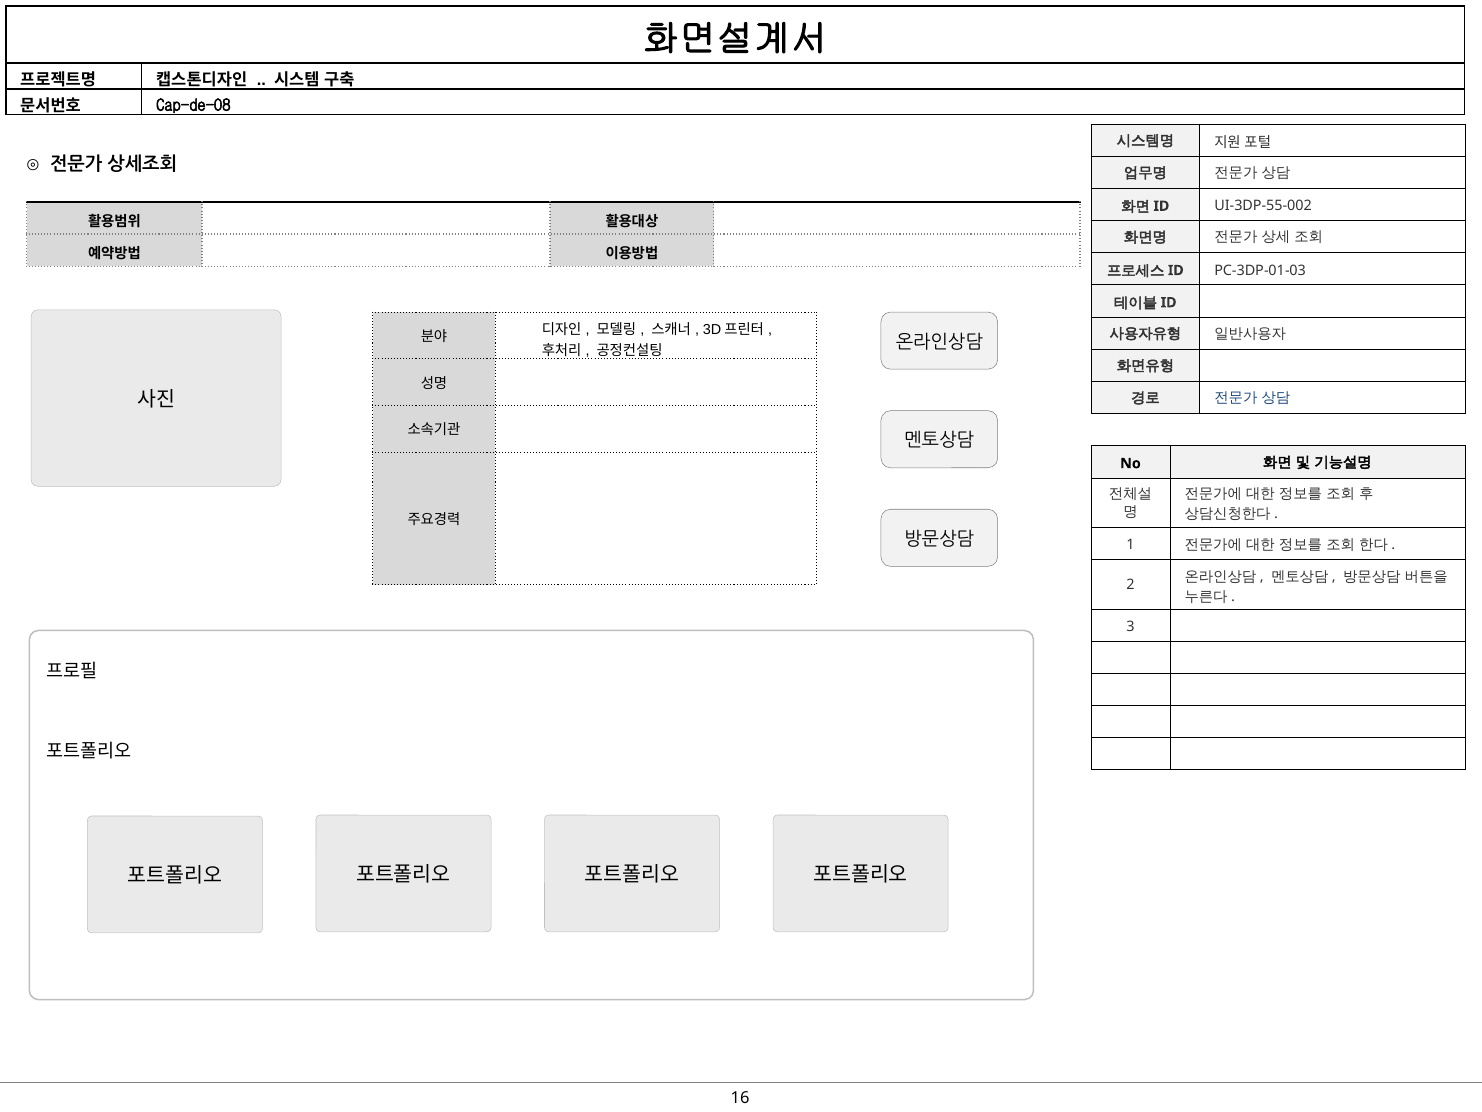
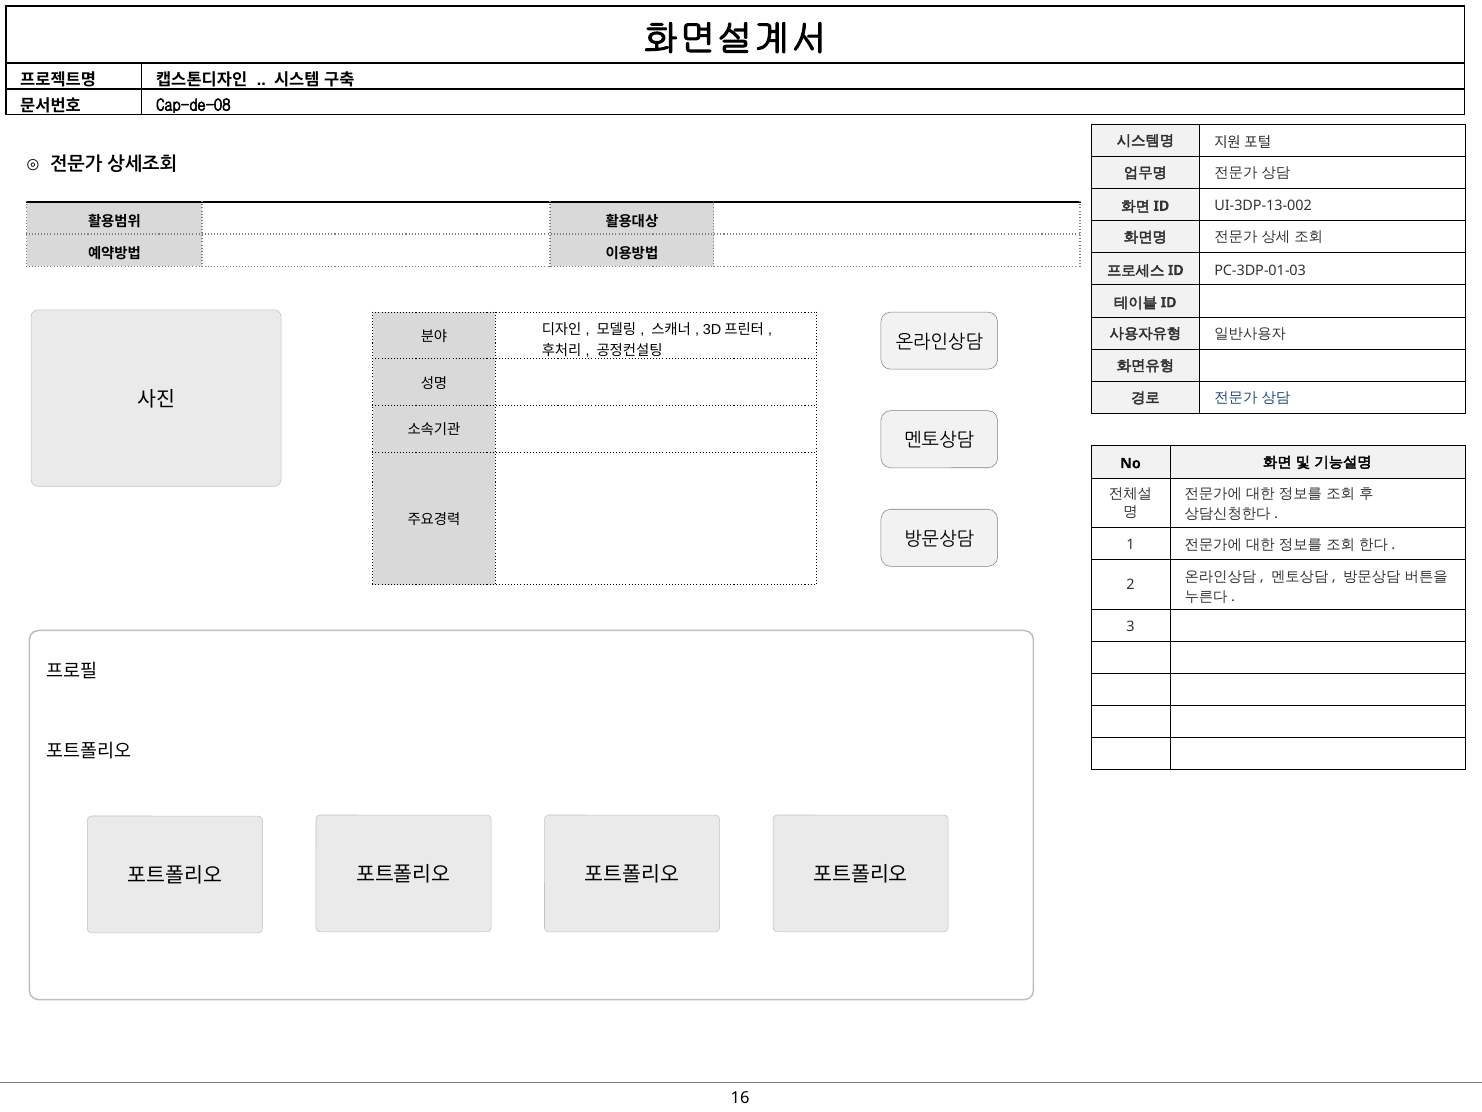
UI-3DP-55-002: UI-3DP-55-002 -> UI-3DP-13-002
